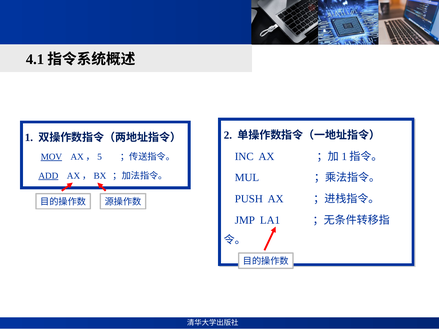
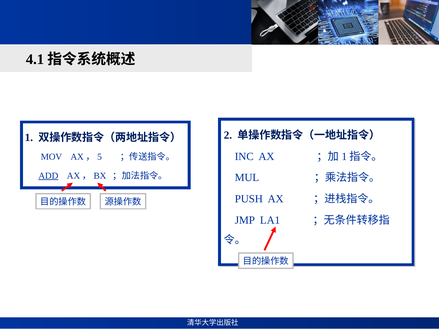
MOV underline: present -> none
